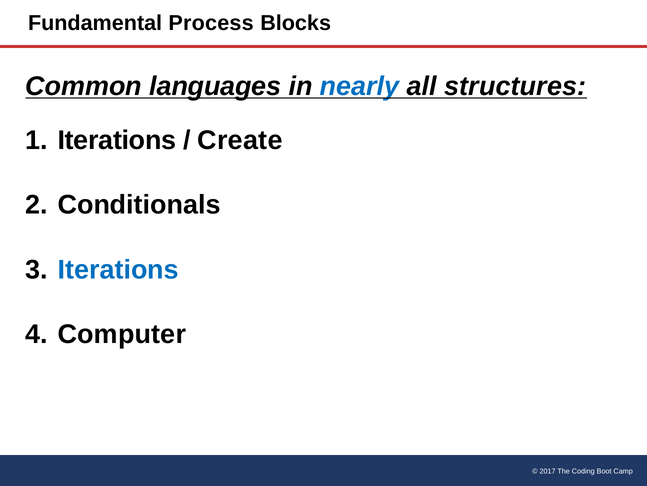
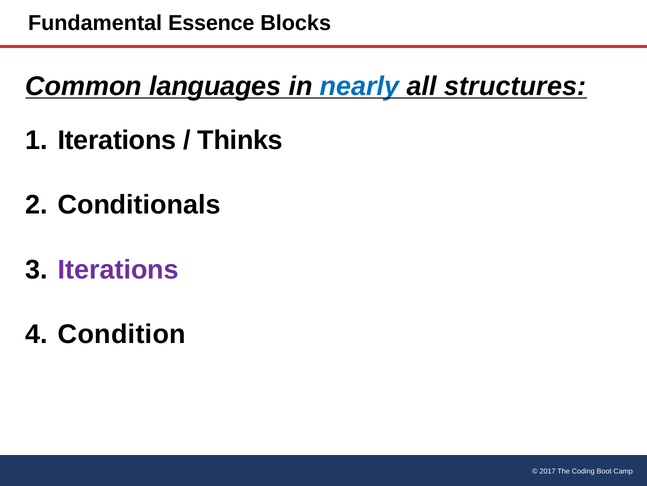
Process: Process -> Essence
Create: Create -> Thinks
Iterations at (118, 269) colour: blue -> purple
Computer: Computer -> Condition
